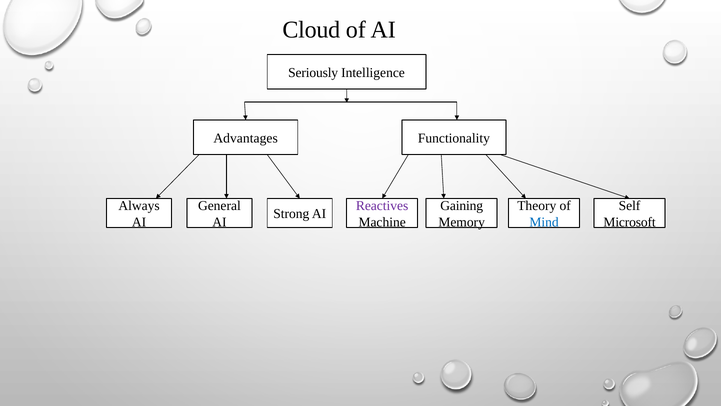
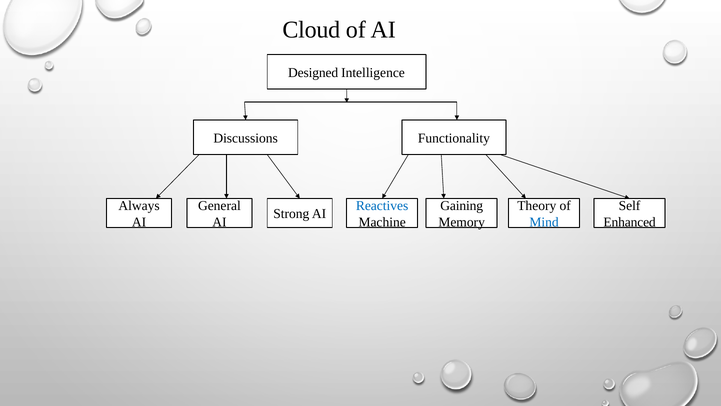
Seriously: Seriously -> Designed
Advantages: Advantages -> Discussions
Reactives colour: purple -> blue
Microsoft: Microsoft -> Enhanced
